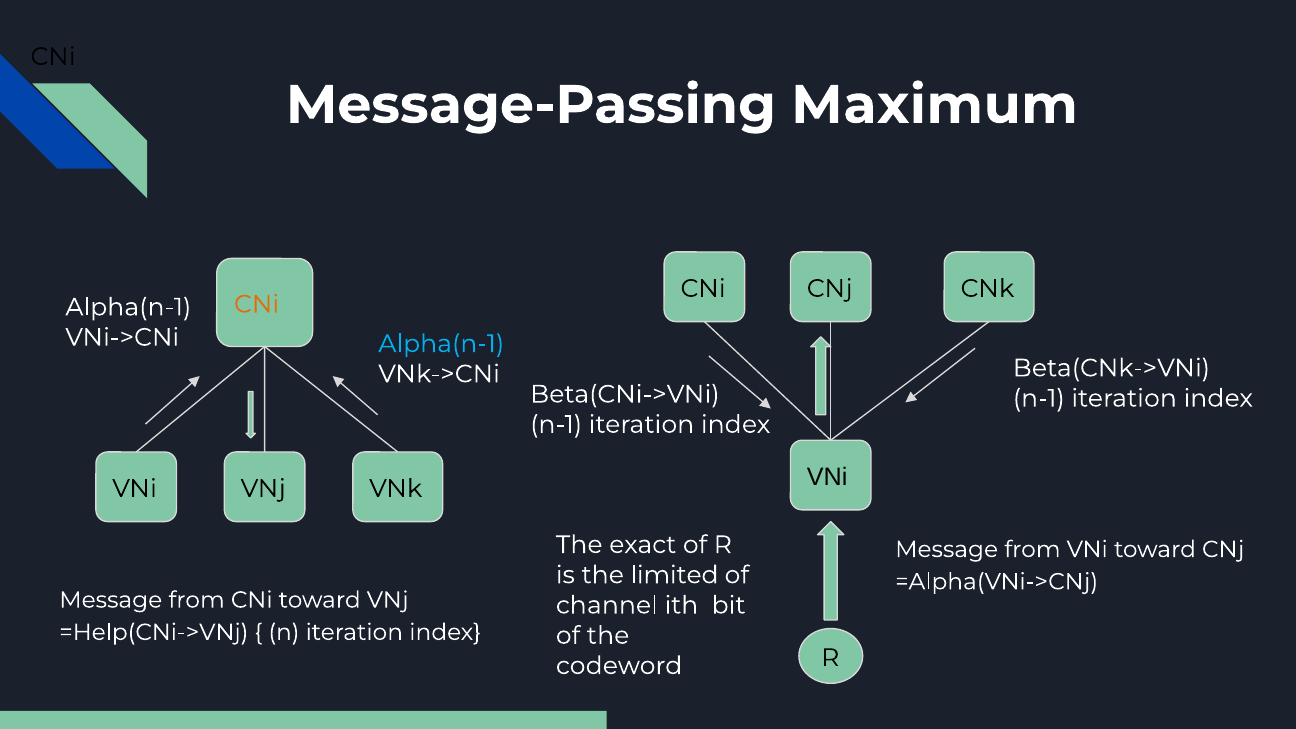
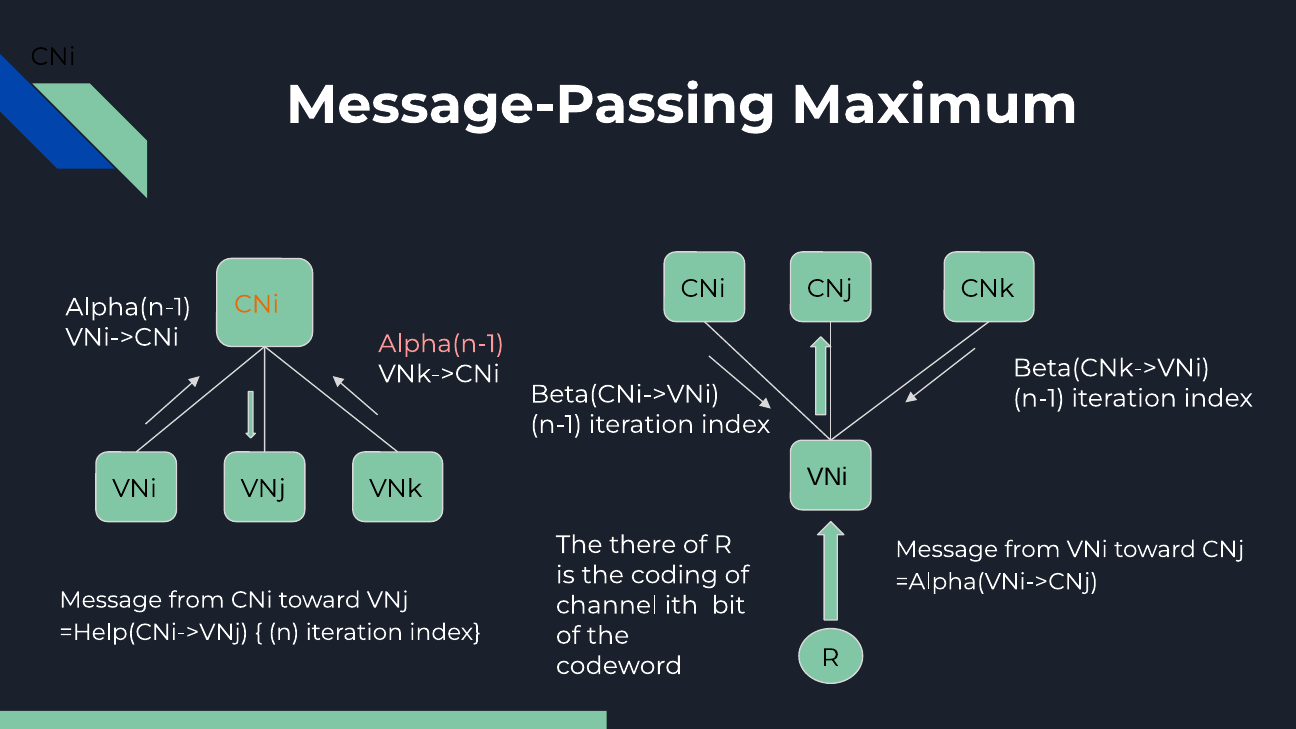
Alpha(n-1 at (441, 344) colour: light blue -> pink
exact: exact -> there
limited: limited -> coding
